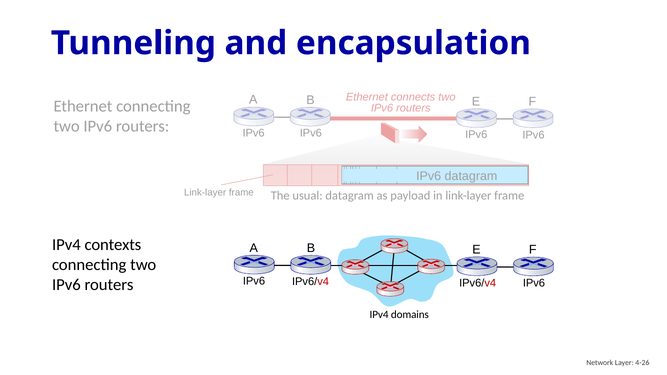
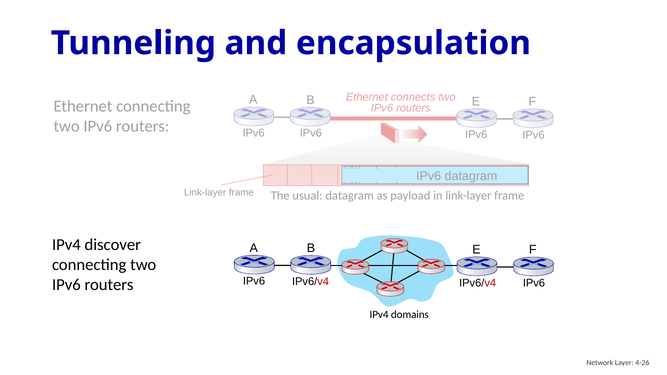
contexts: contexts -> discover
